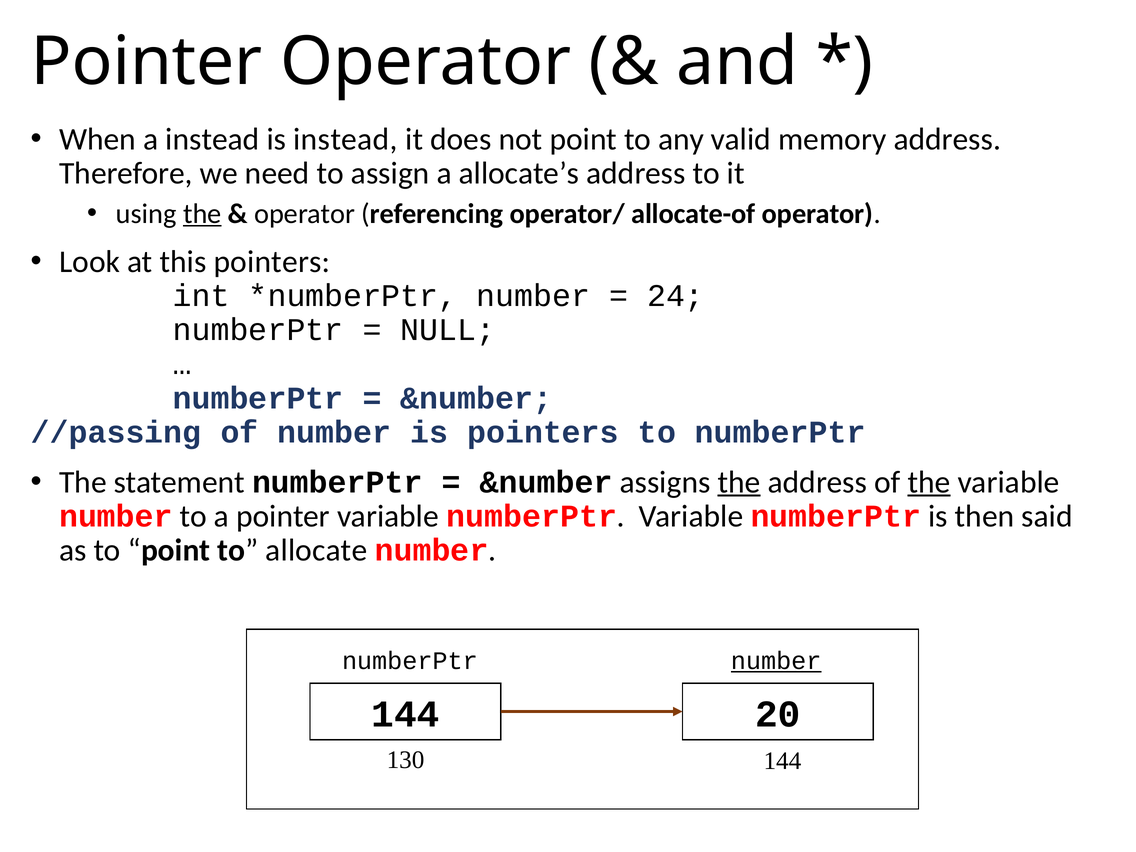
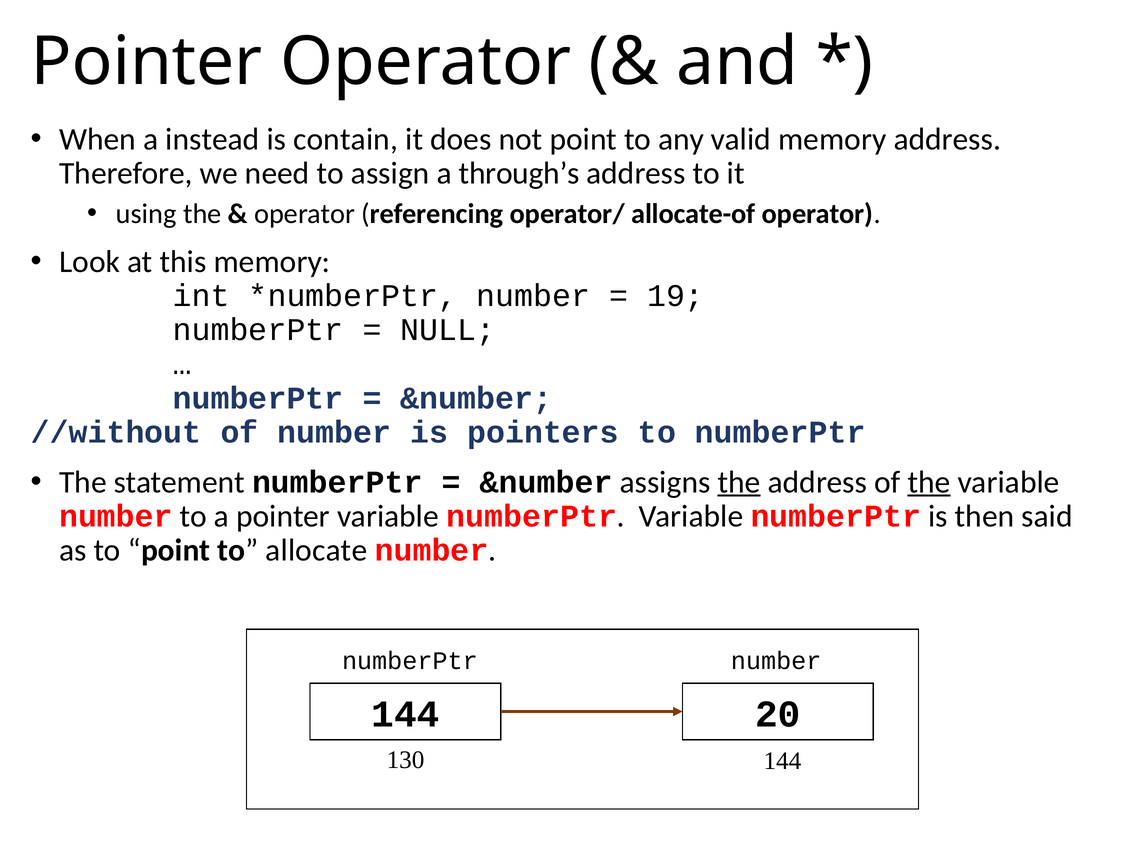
is instead: instead -> contain
allocate’s: allocate’s -> through’s
the at (202, 214) underline: present -> none
this pointers: pointers -> memory
24: 24 -> 19
//passing: //passing -> //without
number at (776, 661) underline: present -> none
